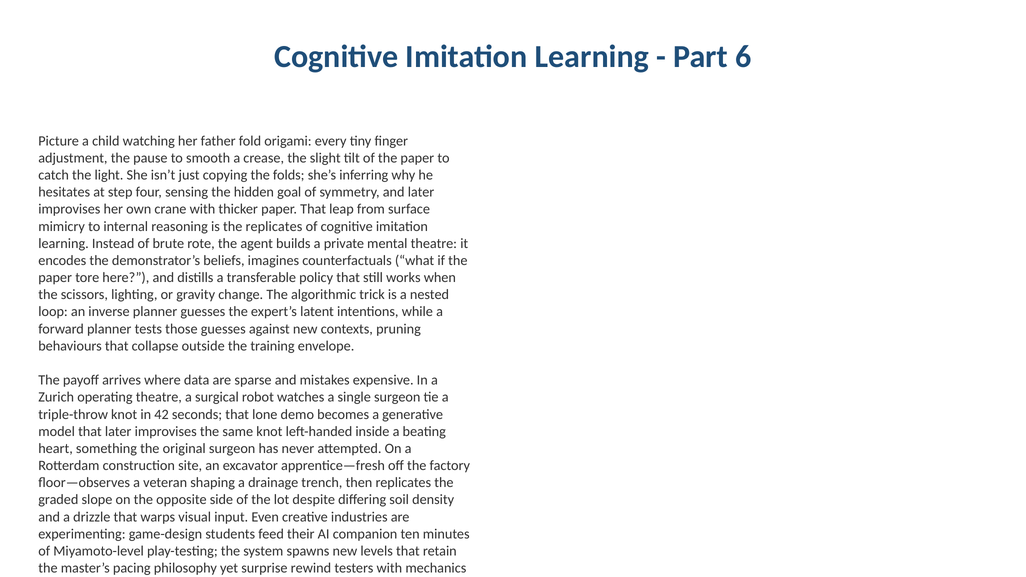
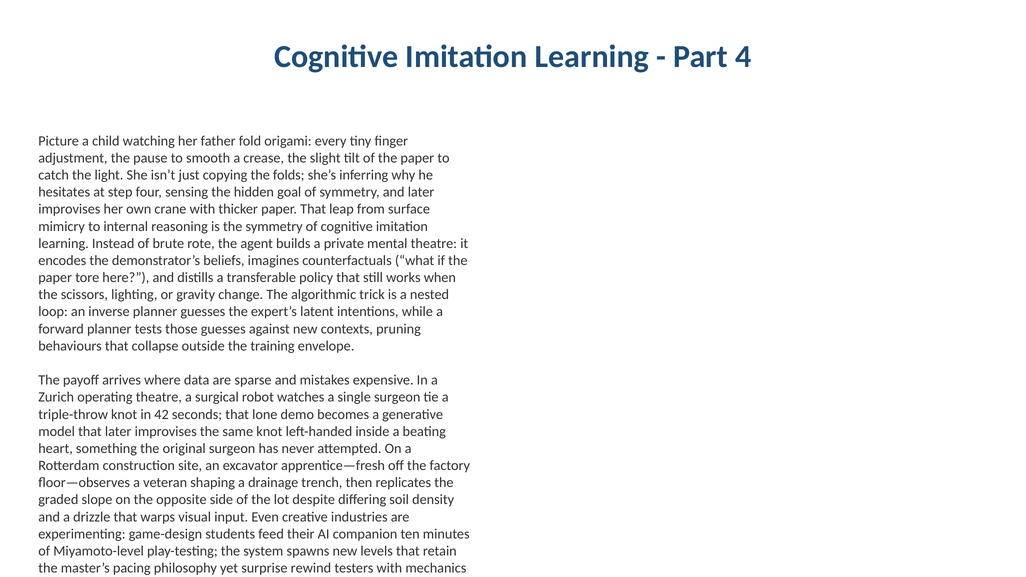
6: 6 -> 4
the replicates: replicates -> symmetry
